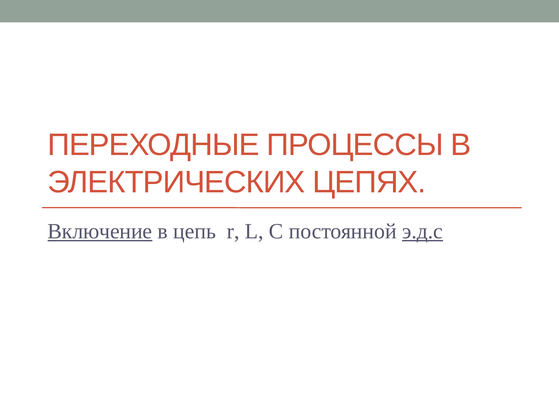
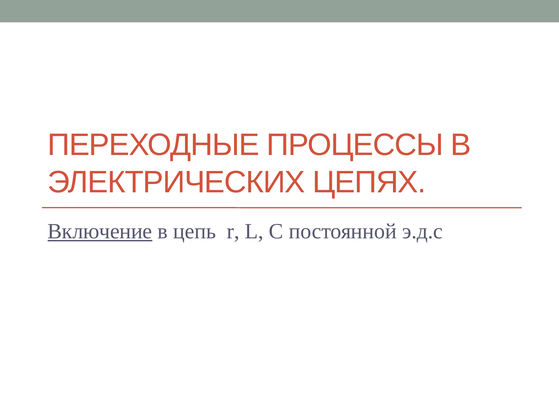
э.д.с underline: present -> none
